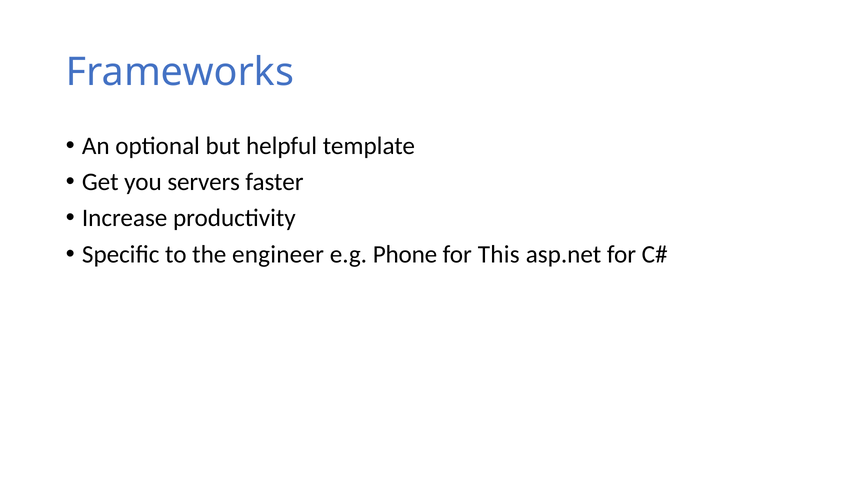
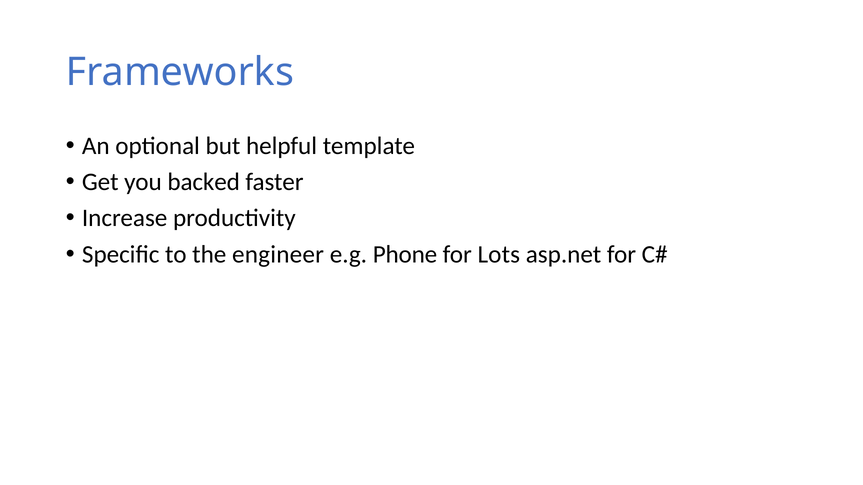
servers: servers -> backed
This: This -> Lots
